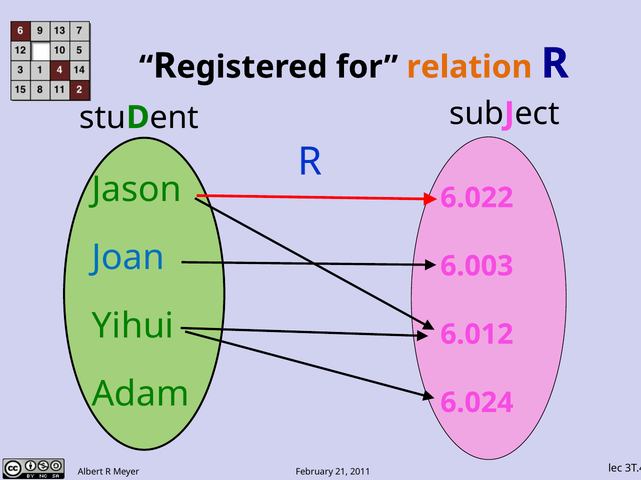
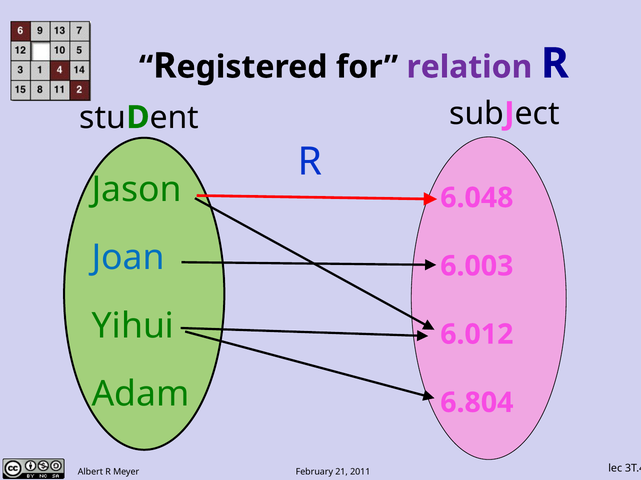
relation colour: orange -> purple
6.022: 6.022 -> 6.048
6.024: 6.024 -> 6.804
